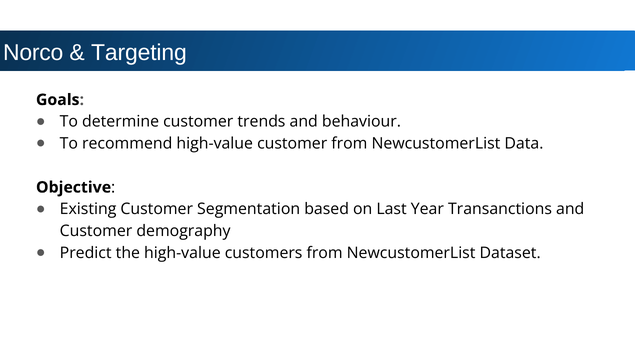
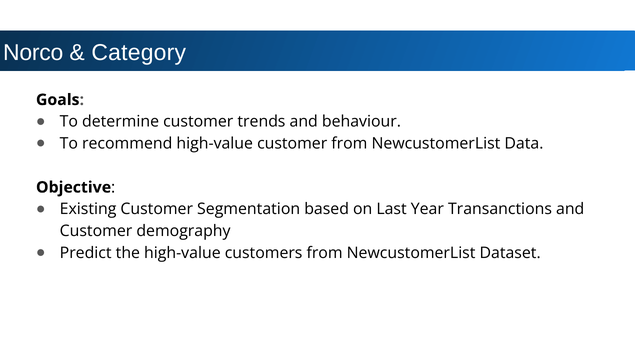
Targeting: Targeting -> Category
